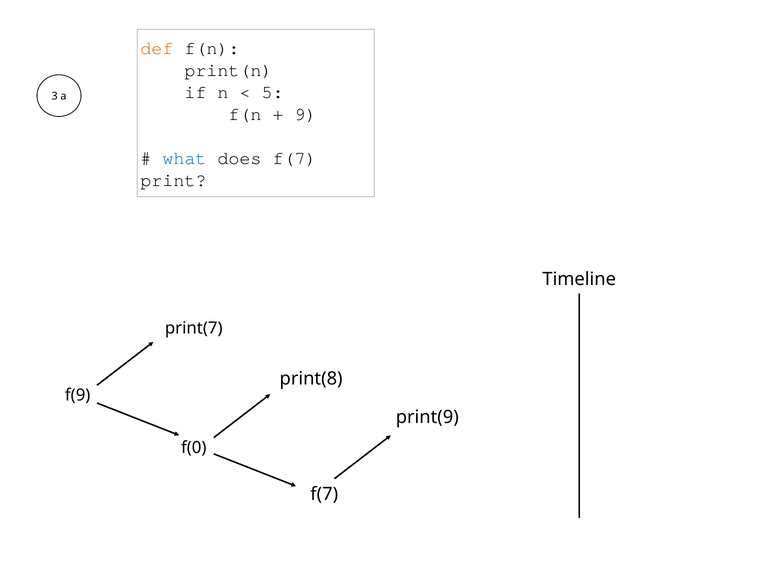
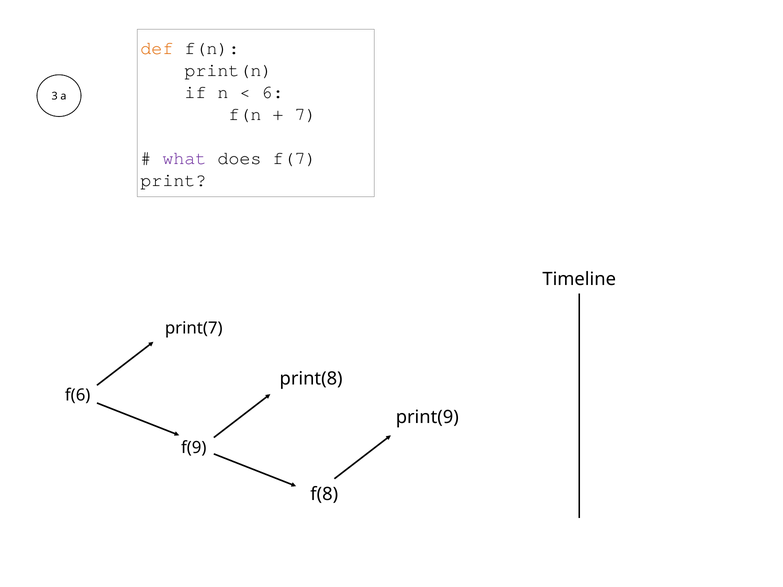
5: 5 -> 6
9: 9 -> 7
what colour: blue -> purple
f(9: f(9 -> f(6
f(0: f(0 -> f(9
f(7 at (324, 494): f(7 -> f(8
